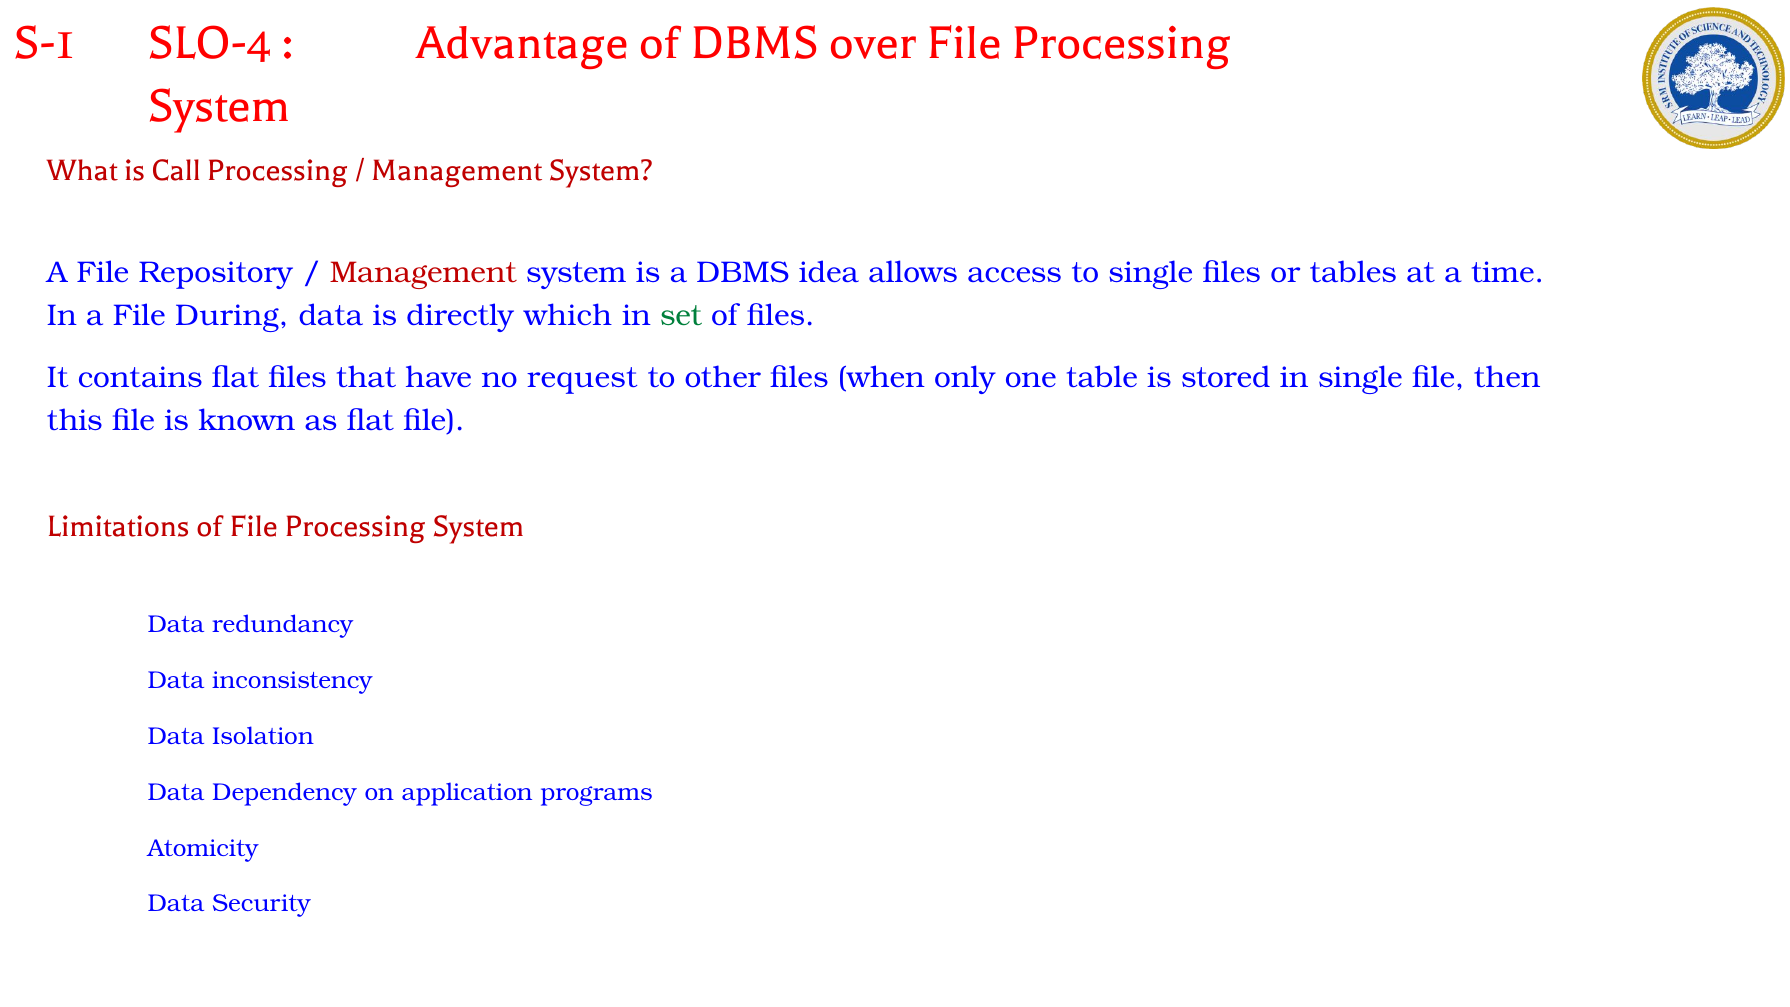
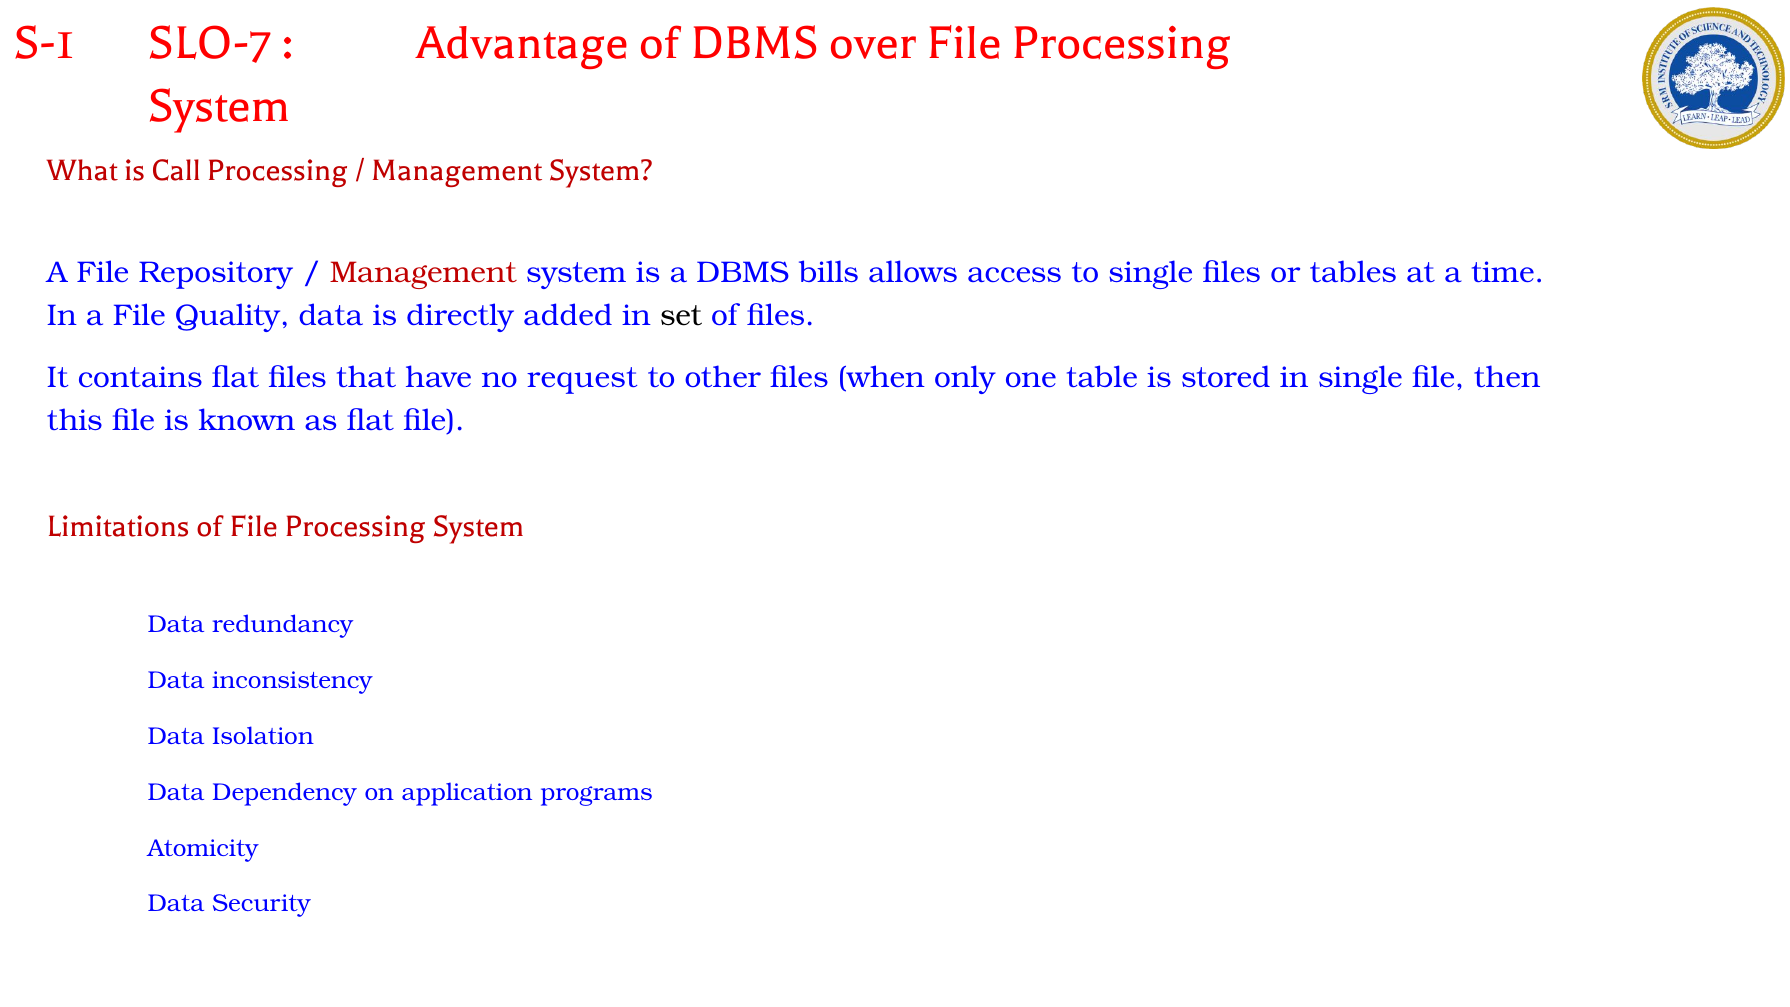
SLO-4: SLO-4 -> SLO-7
idea: idea -> bills
During: During -> Quality
which: which -> added
set colour: green -> black
